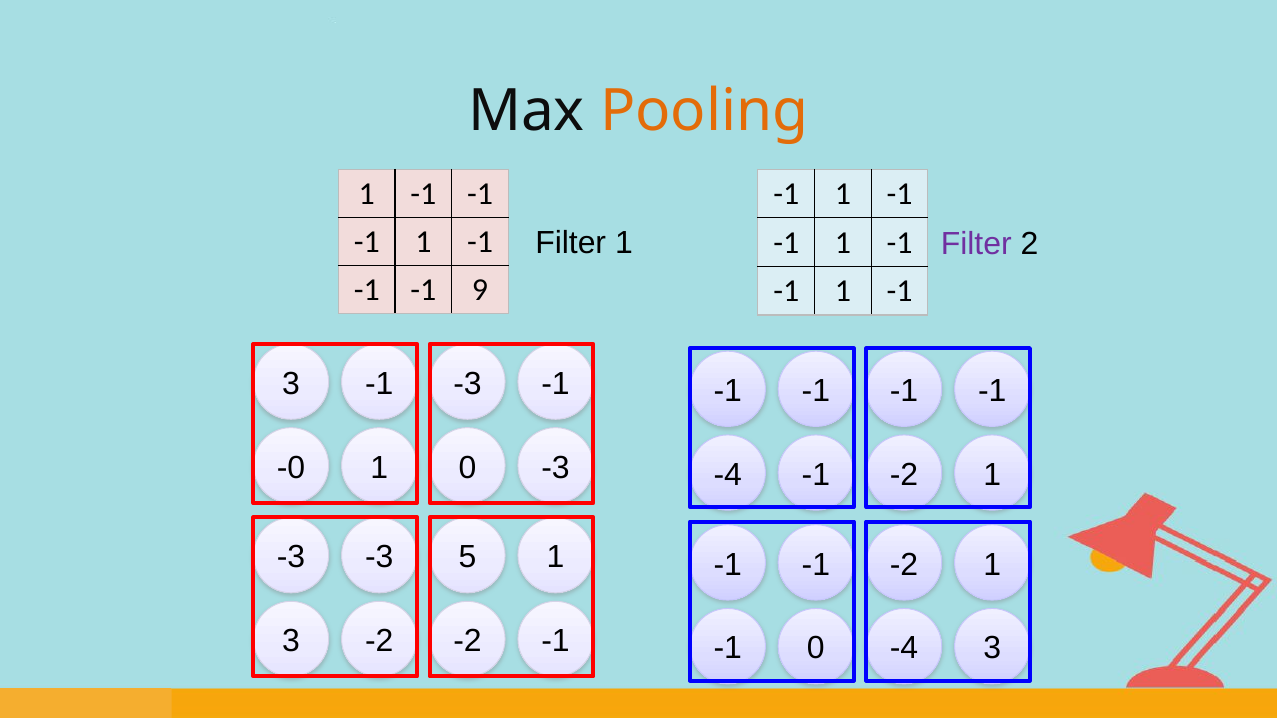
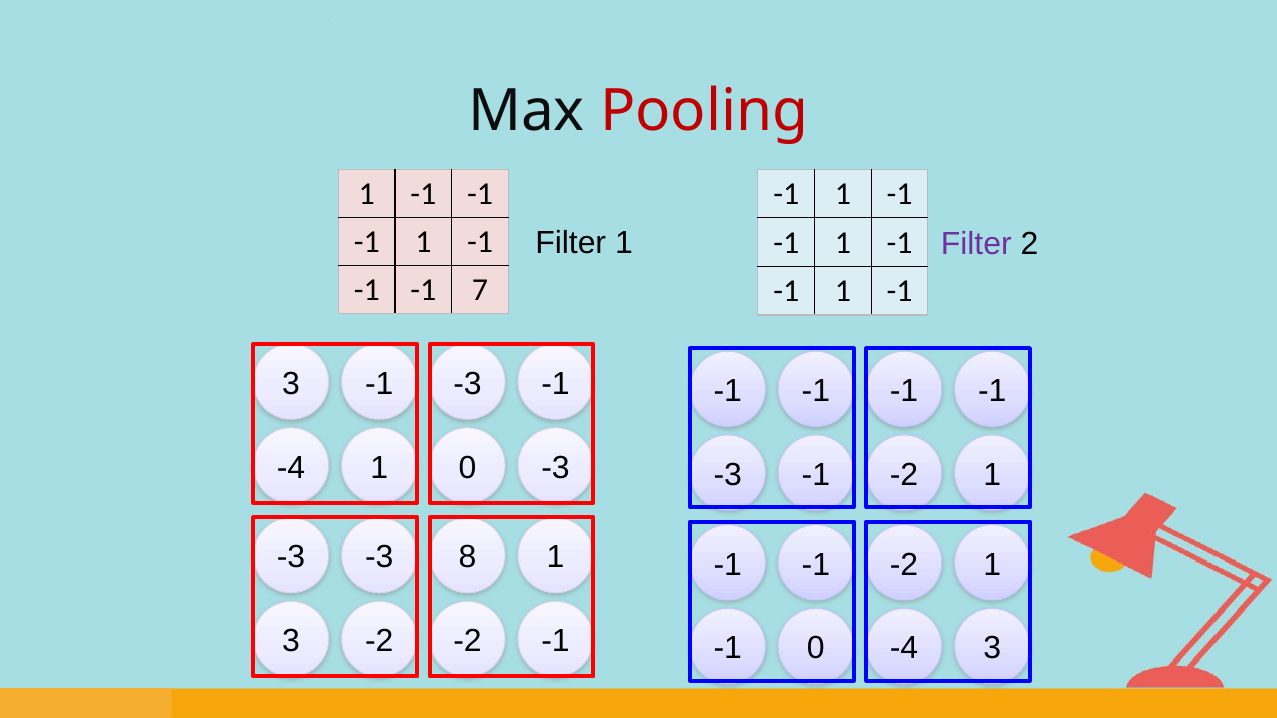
Pooling colour: orange -> red
9: 9 -> 7
-0 at (291, 468): -0 -> -4
-4 at (728, 475): -4 -> -3
5: 5 -> 8
